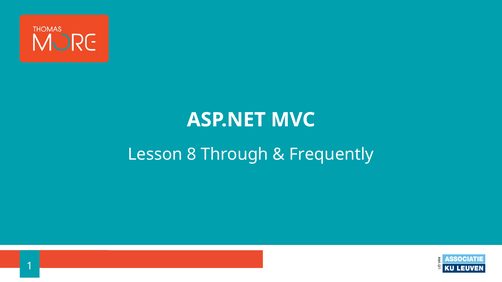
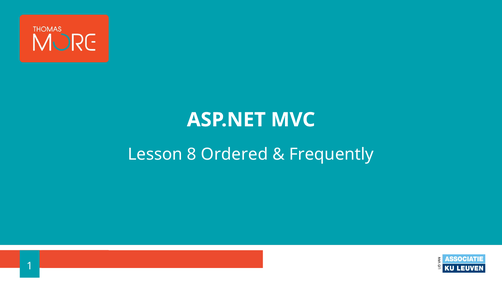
Through: Through -> Ordered
